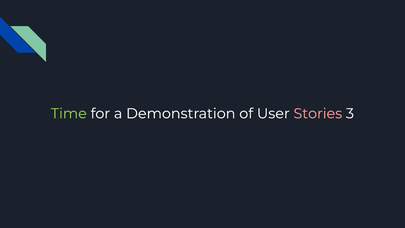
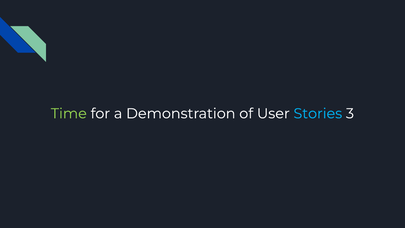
Stories colour: pink -> light blue
